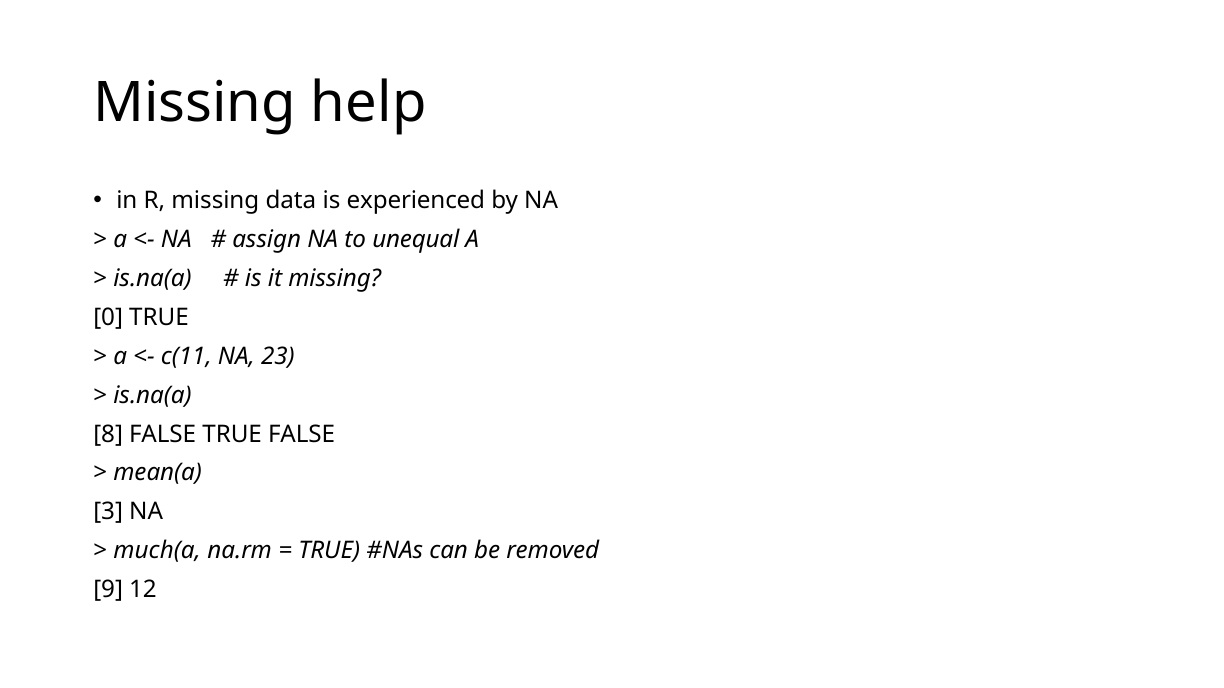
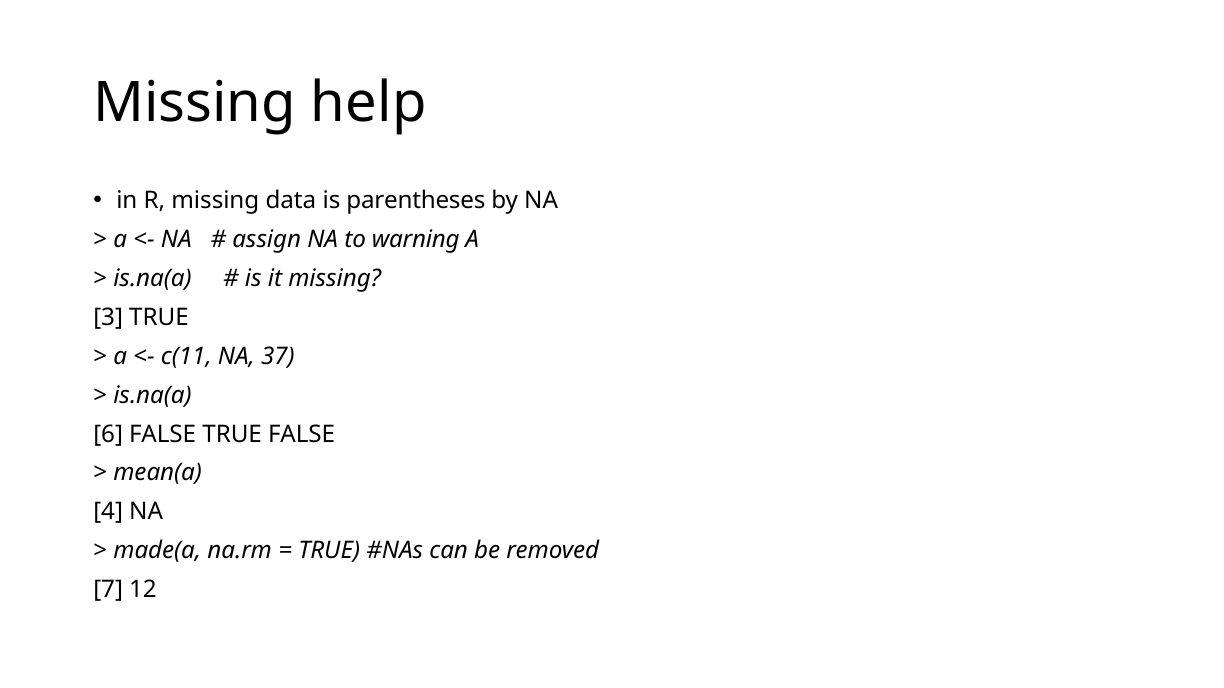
experienced: experienced -> parentheses
unequal: unequal -> warning
0: 0 -> 3
23: 23 -> 37
8: 8 -> 6
3: 3 -> 4
much(a: much(a -> made(a
9: 9 -> 7
